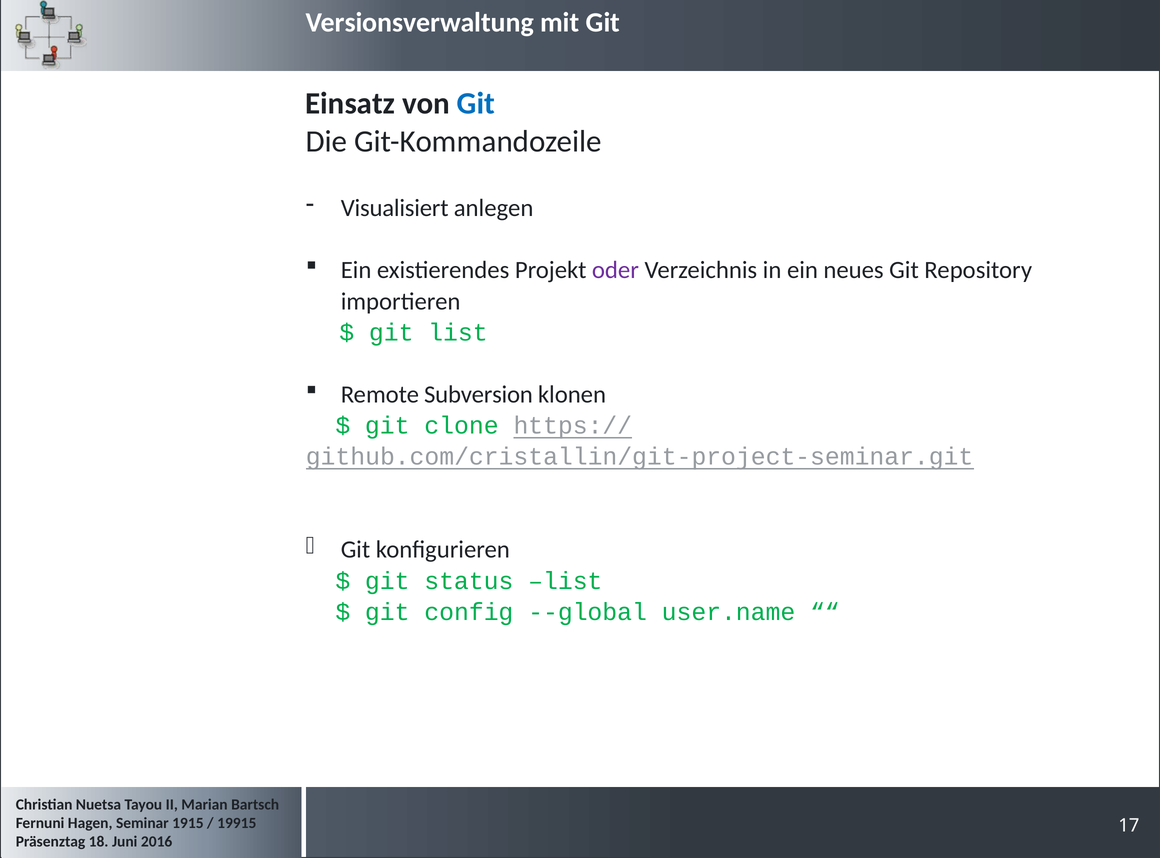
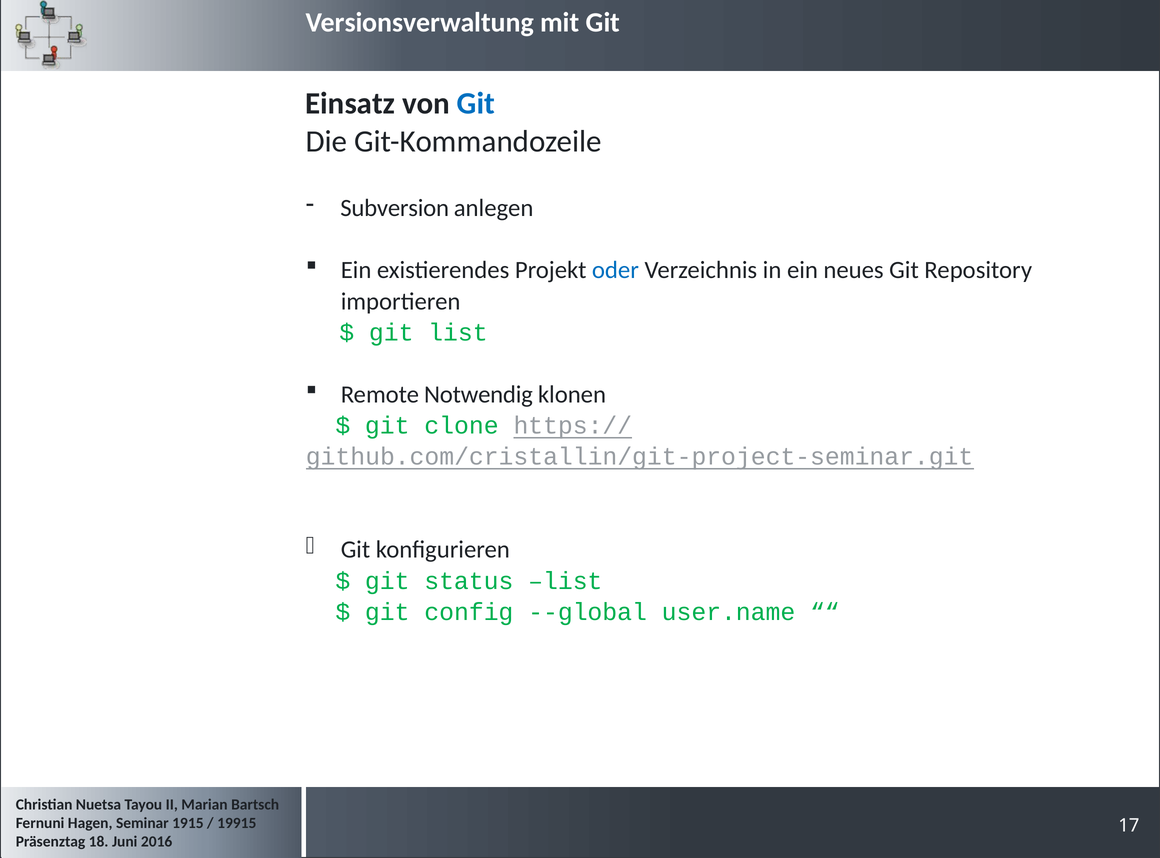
Visualisiert: Visualisiert -> Subversion
oder colour: purple -> blue
Subversion: Subversion -> Notwendig
